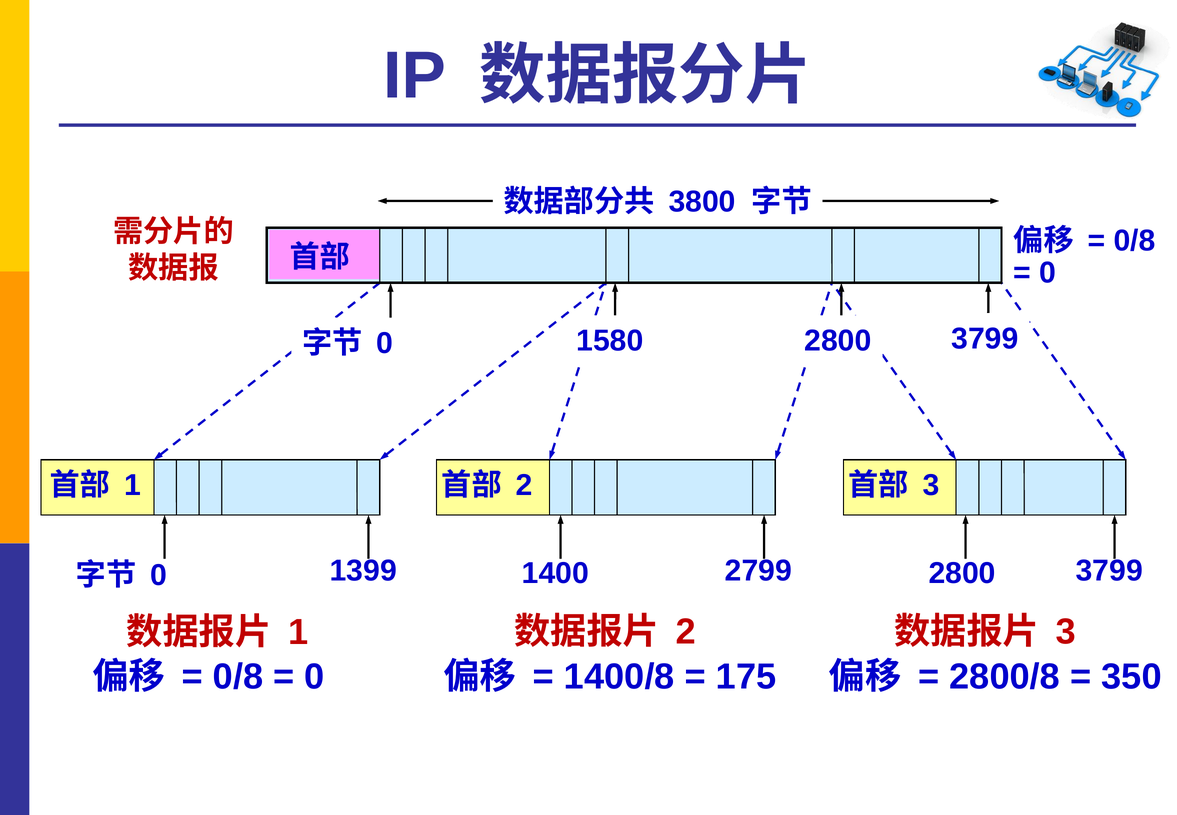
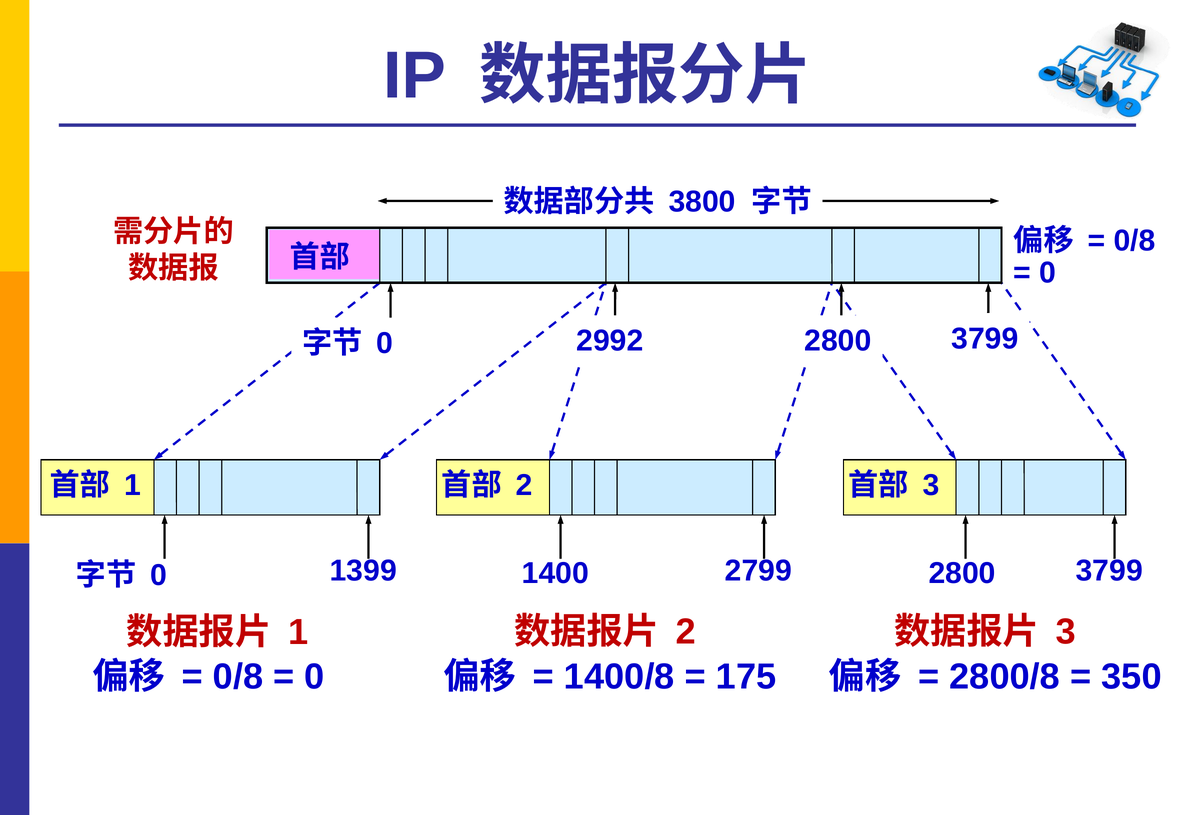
1580: 1580 -> 2992
